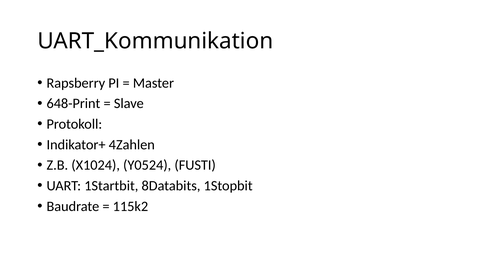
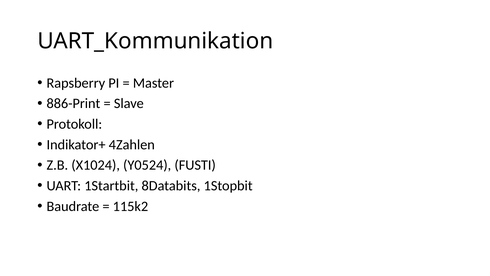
648-Print: 648-Print -> 886-Print
